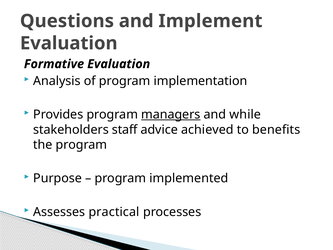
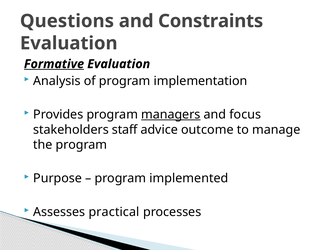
Implement: Implement -> Constraints
Formative underline: none -> present
while: while -> focus
achieved: achieved -> outcome
benefits: benefits -> manage
